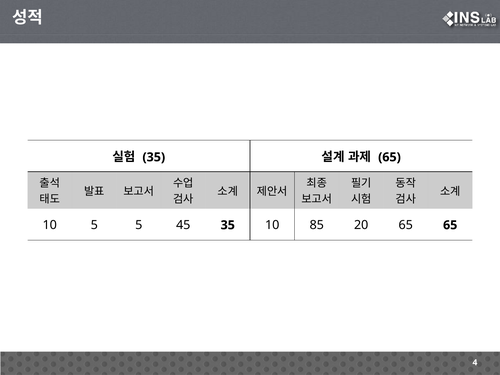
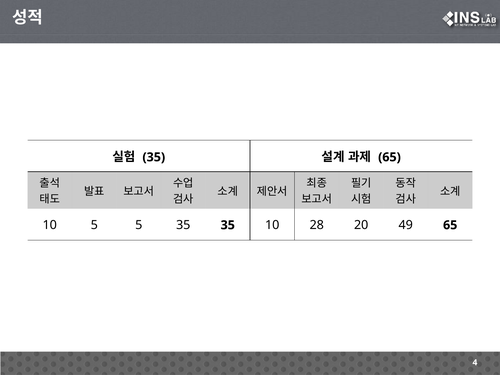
5 45: 45 -> 35
85: 85 -> 28
20 65: 65 -> 49
